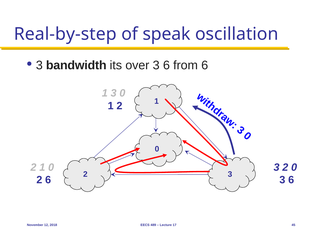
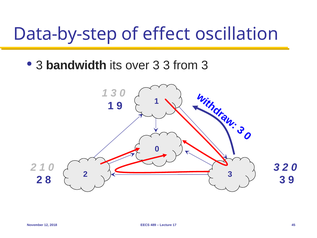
Real-by-step: Real-by-step -> Data-by-step
speak: speak -> effect
6 at (166, 65): 6 -> 3
from 6: 6 -> 3
2 at (119, 106): 2 -> 9
2 6: 6 -> 8
6 at (291, 180): 6 -> 9
